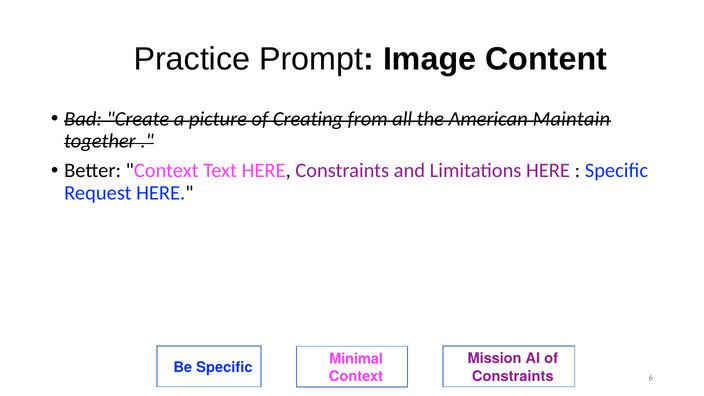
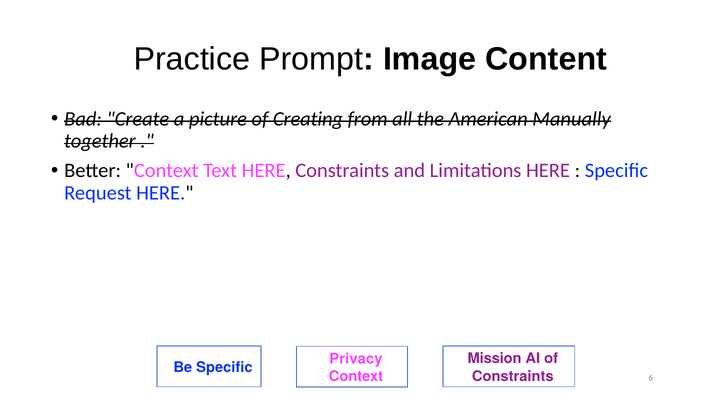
Maintain: Maintain -> Manually
Minimal: Minimal -> Privacy
